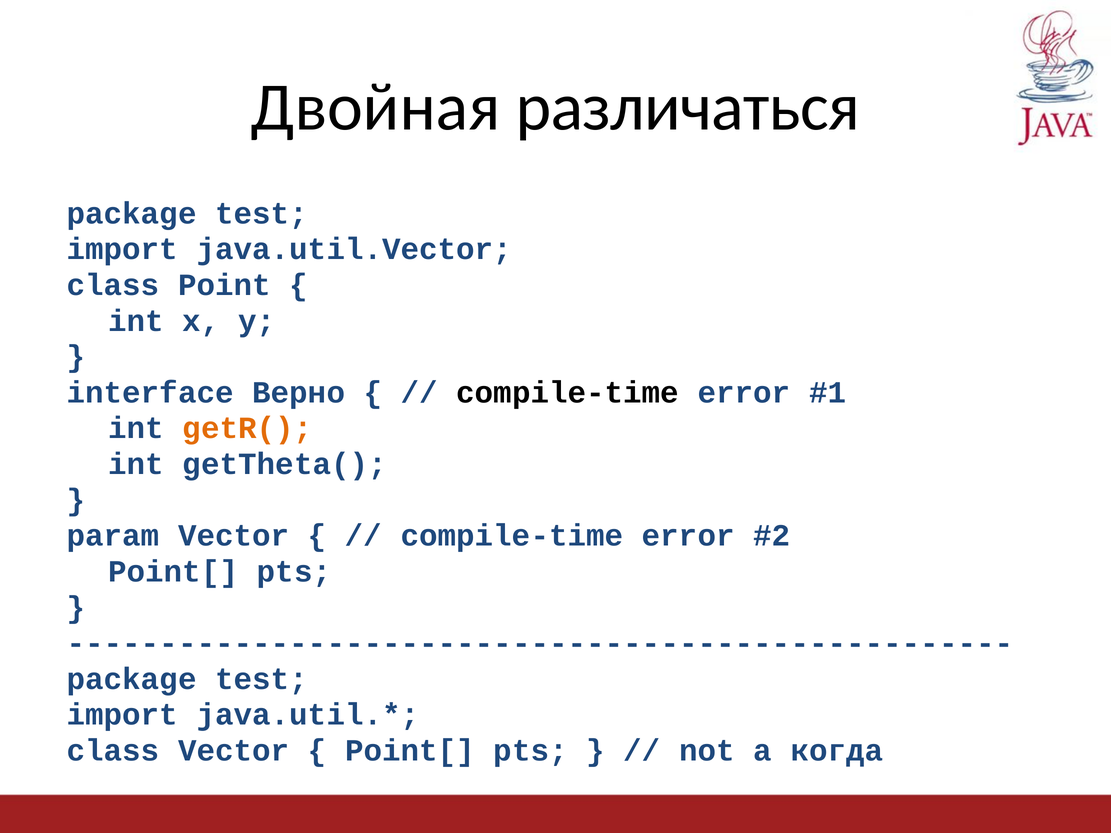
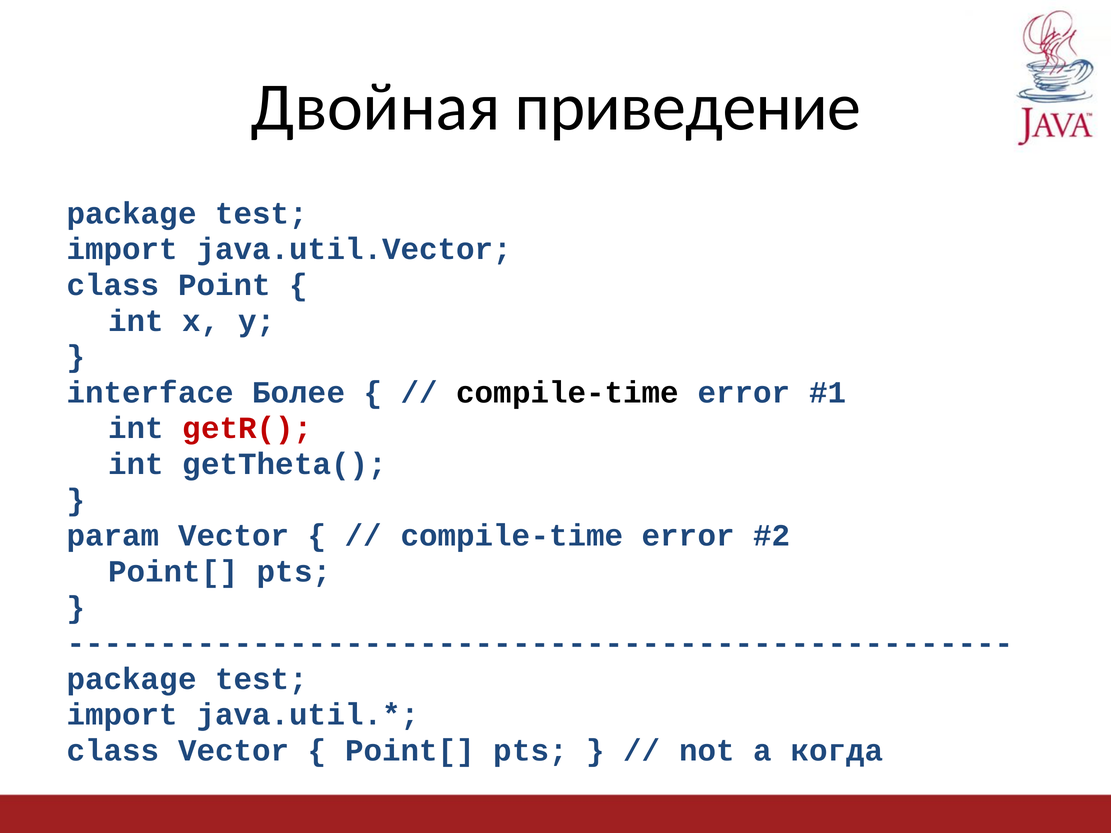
различаться: различаться -> приведение
Верно: Верно -> Более
getR( colour: orange -> red
